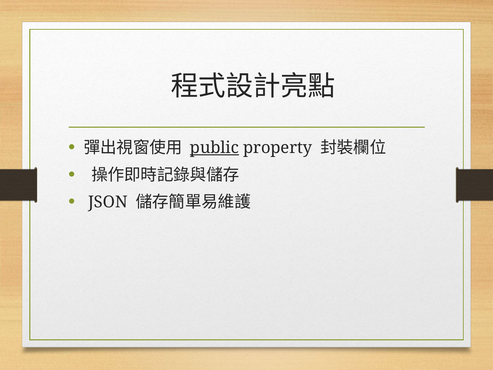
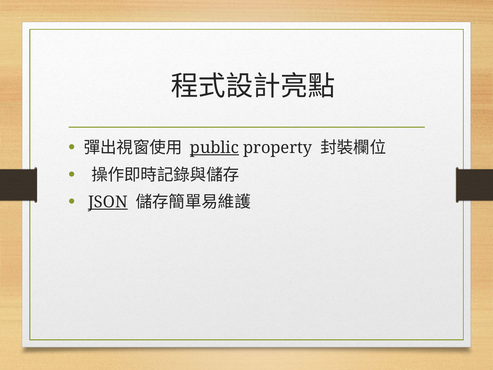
JSON underline: none -> present
